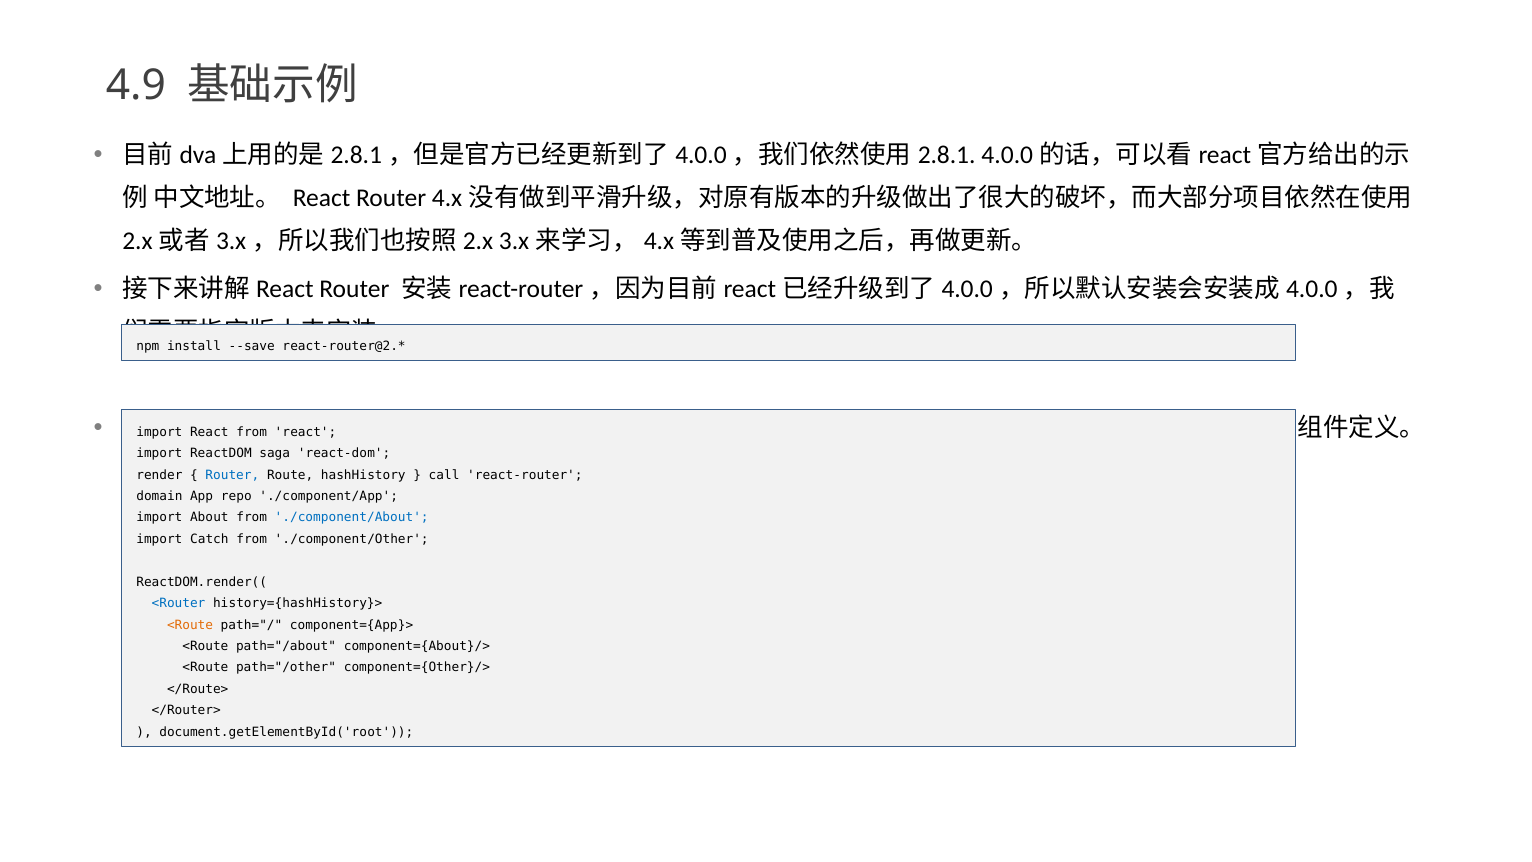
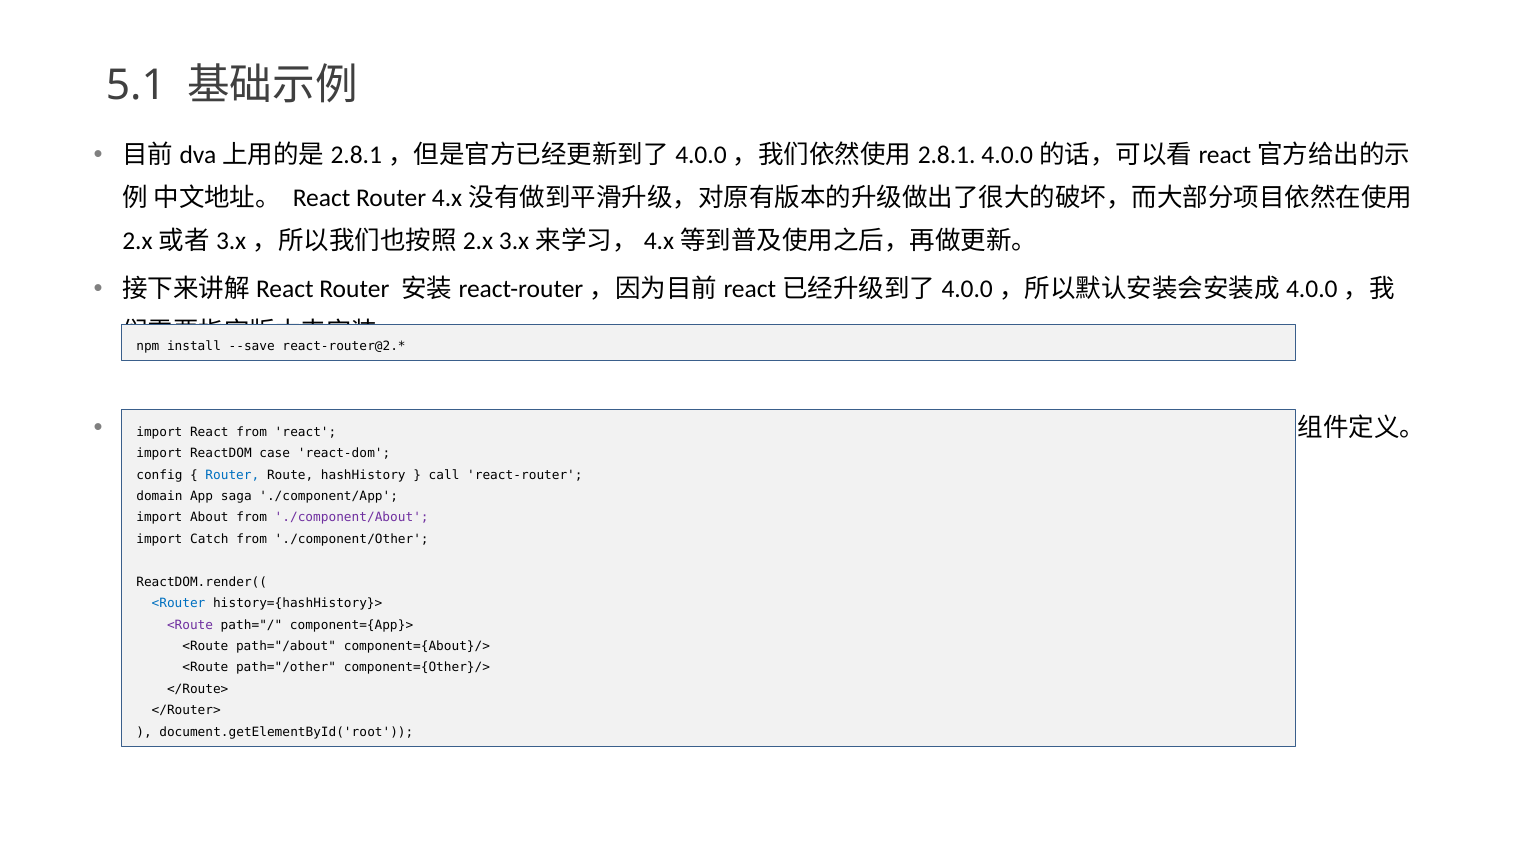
4.9: 4.9 -> 5.1
saga: saga -> case
render: render -> config
repo: repo -> saga
./component/About colour: blue -> purple
<Route at (190, 625) colour: orange -> purple
